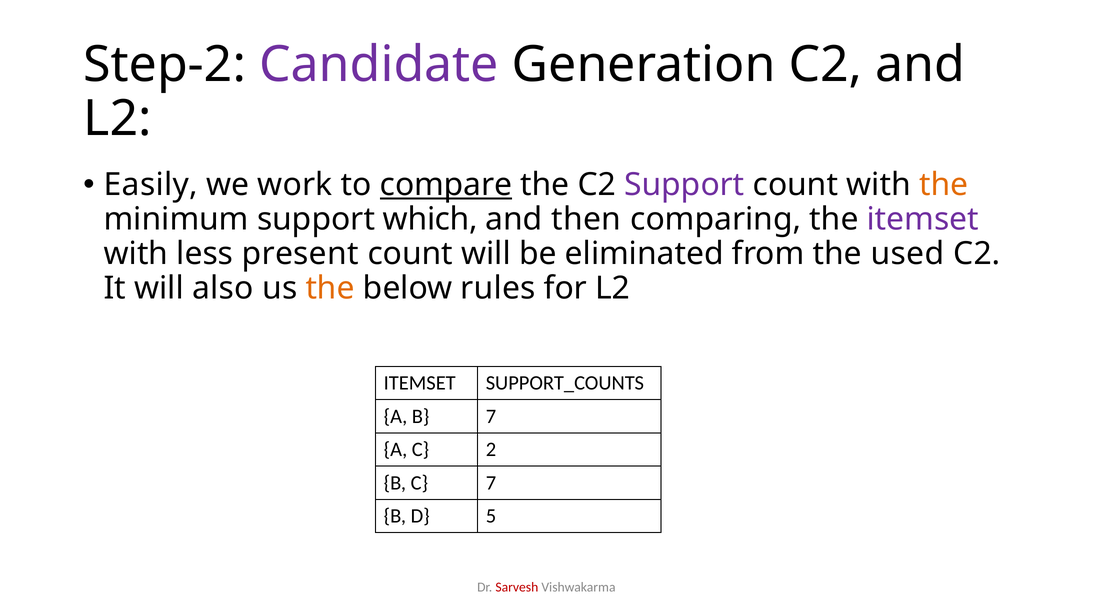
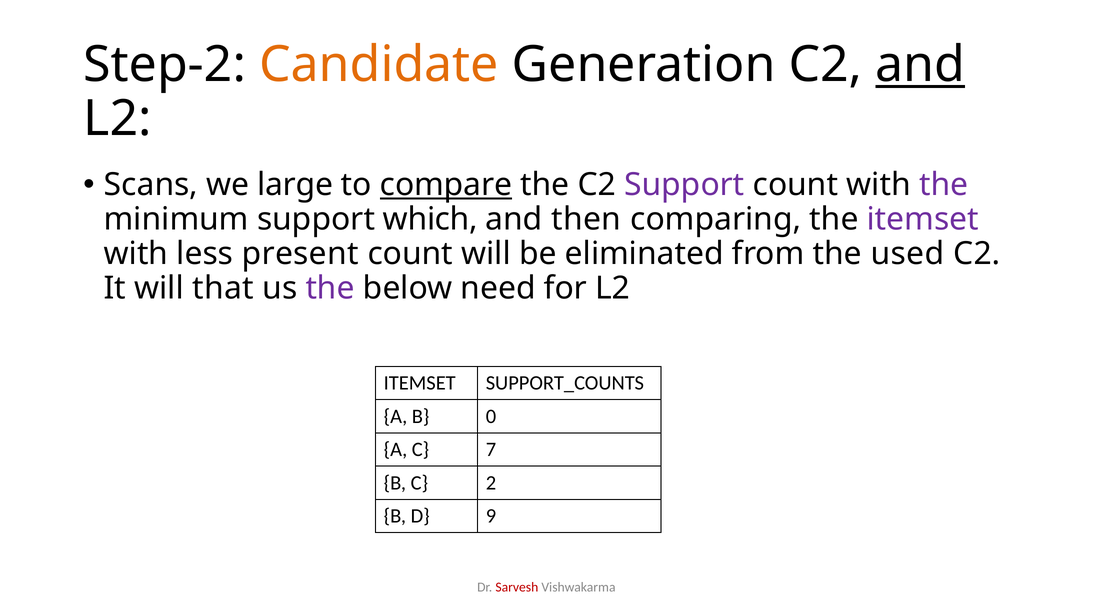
Candidate colour: purple -> orange
and at (920, 65) underline: none -> present
Easily: Easily -> Scans
work: work -> large
the at (944, 185) colour: orange -> purple
also: also -> that
the at (330, 288) colour: orange -> purple
rules: rules -> need
B 7: 7 -> 0
2: 2 -> 7
C 7: 7 -> 2
5: 5 -> 9
